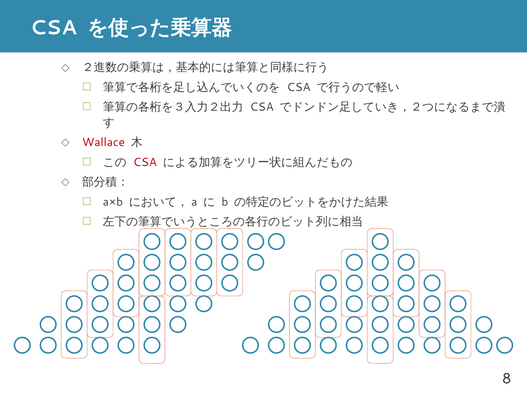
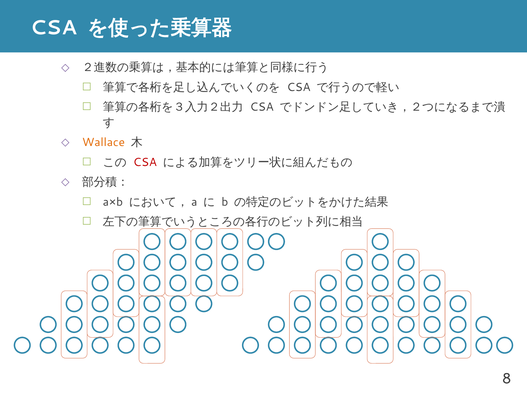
Wallace colour: red -> orange
